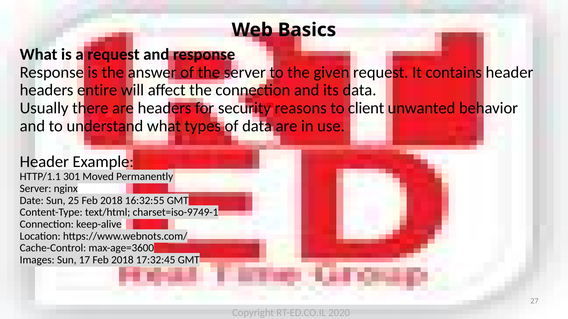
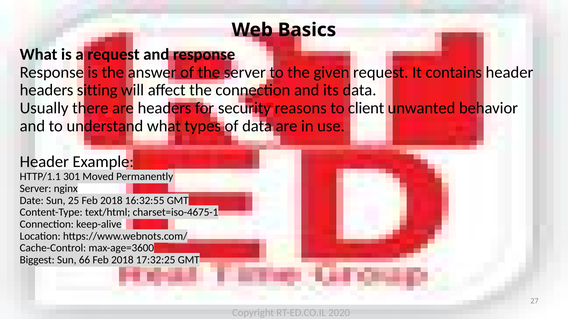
entire: entire -> sitting
charset=iso-9749-1: charset=iso-9749-1 -> charset=iso-4675-1
Images: Images -> Biggest
17: 17 -> 66
17:32:45: 17:32:45 -> 17:32:25
